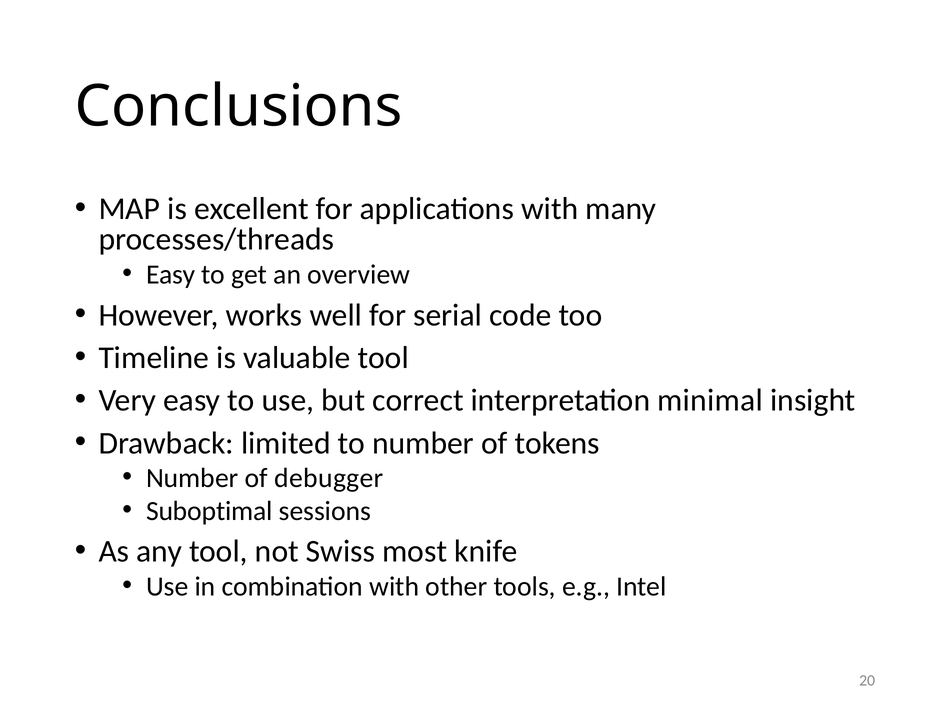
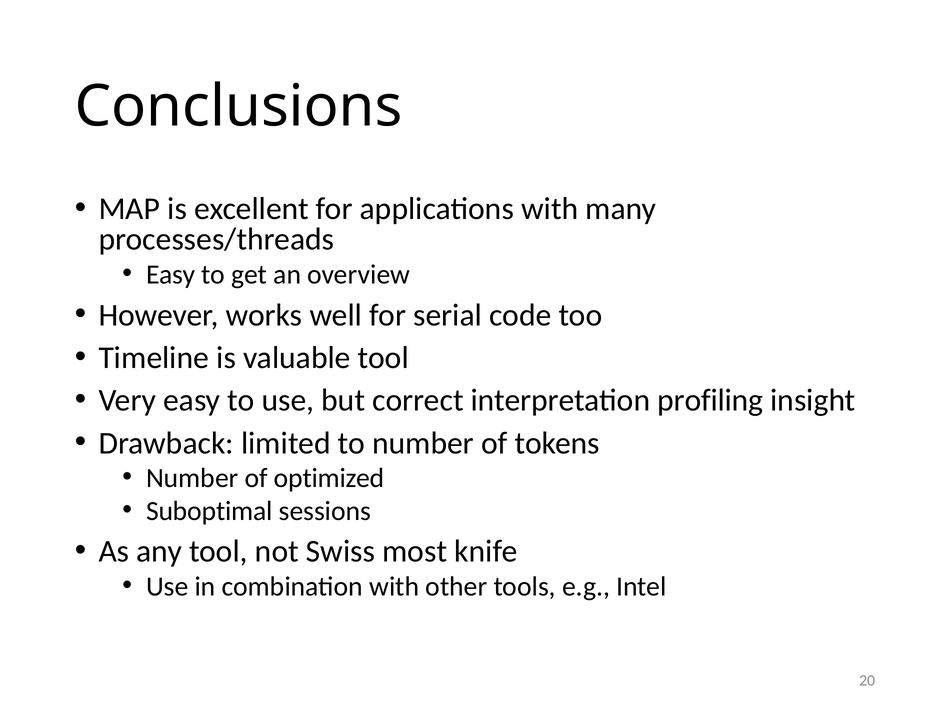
minimal: minimal -> profiling
debugger: debugger -> optimized
